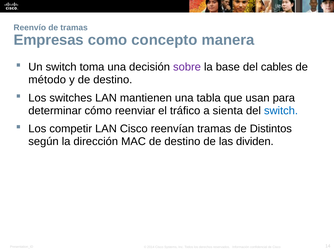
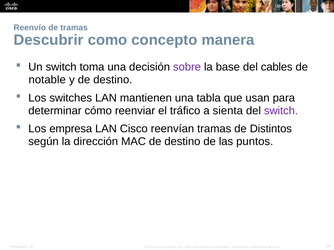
Empresas: Empresas -> Descubrir
método: método -> notable
switch at (281, 111) colour: blue -> purple
competir: competir -> empresa
dividen: dividen -> puntos
